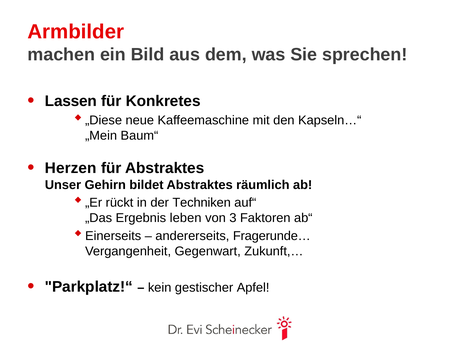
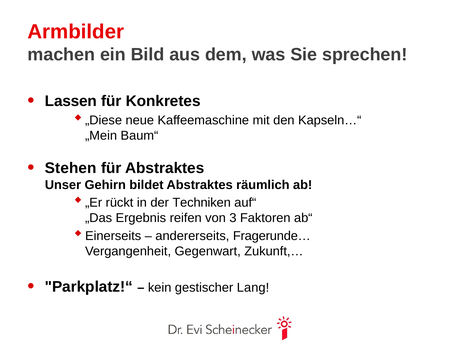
Herzen: Herzen -> Stehen
leben: leben -> reifen
Apfel: Apfel -> Lang
